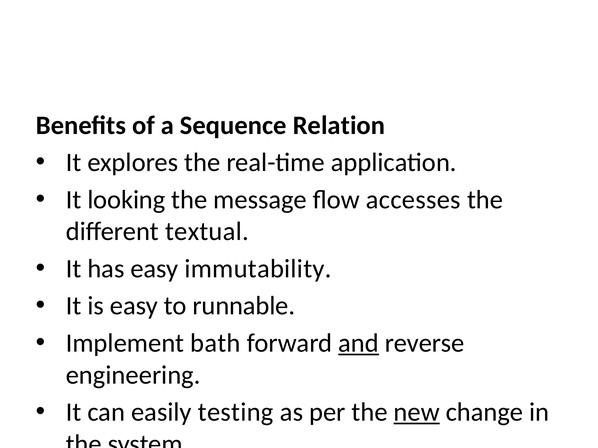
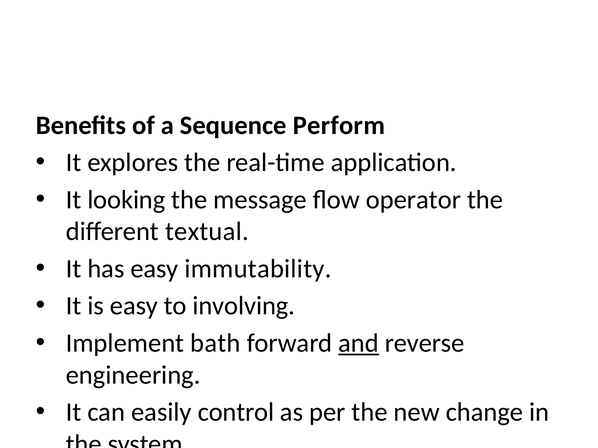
Relation: Relation -> Perform
accesses: accesses -> operator
runnable: runnable -> involving
testing: testing -> control
new underline: present -> none
